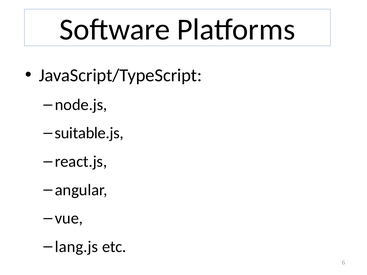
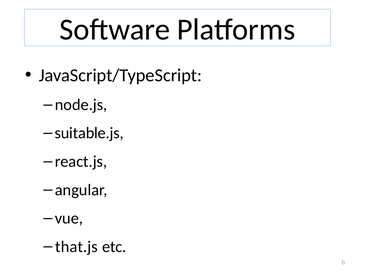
lang.js: lang.js -> that.js
